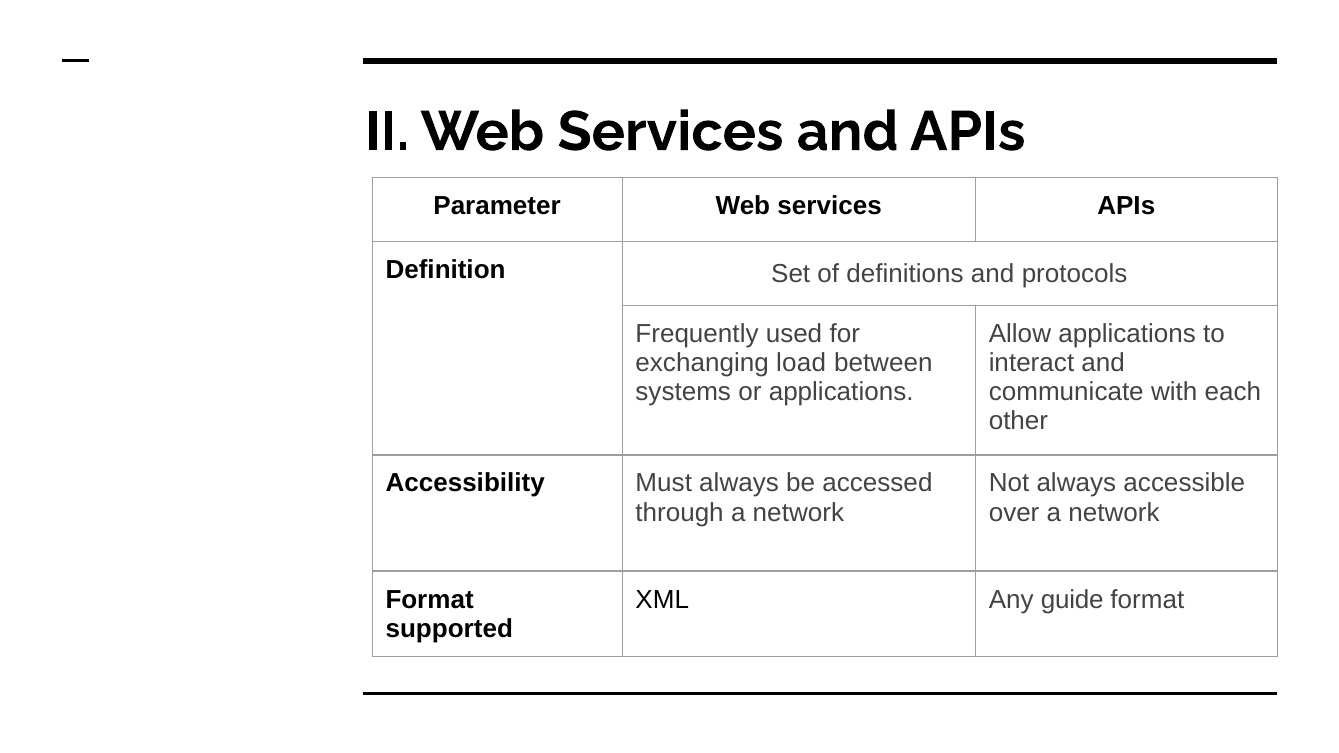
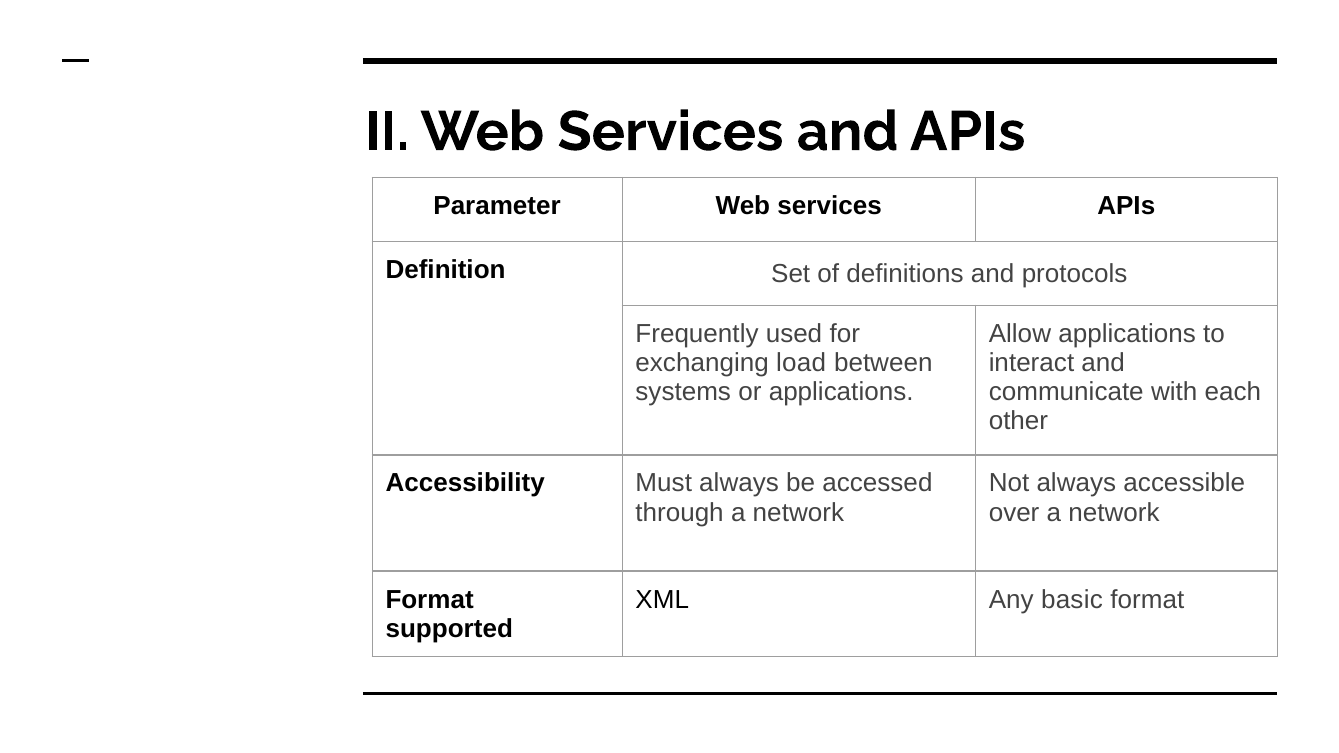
guide: guide -> basic
